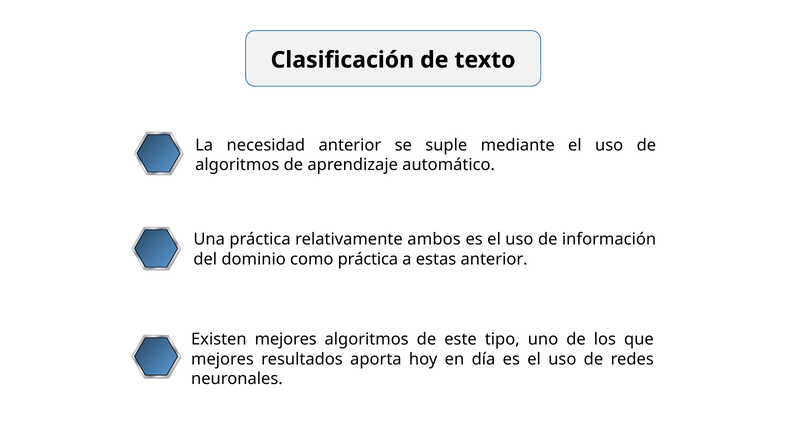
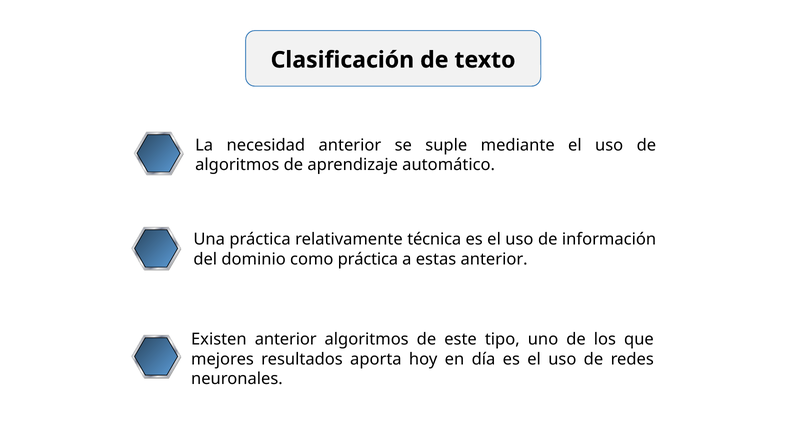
ambos: ambos -> técnica
Existen mejores: mejores -> anterior
